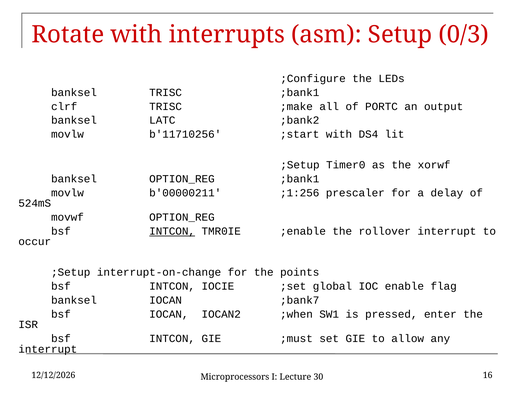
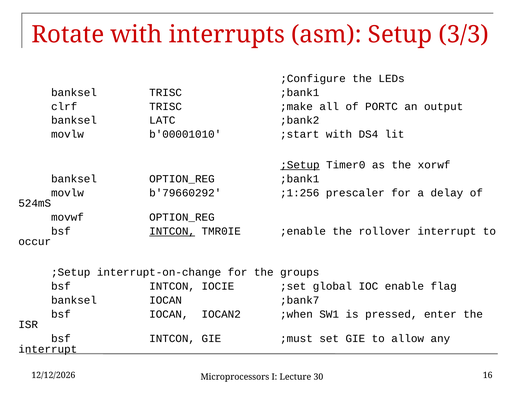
0/3: 0/3 -> 3/3
b'11710256: b'11710256 -> b'00001010
;Setup at (300, 165) underline: none -> present
b'00000211: b'00000211 -> b'79660292
points: points -> groups
